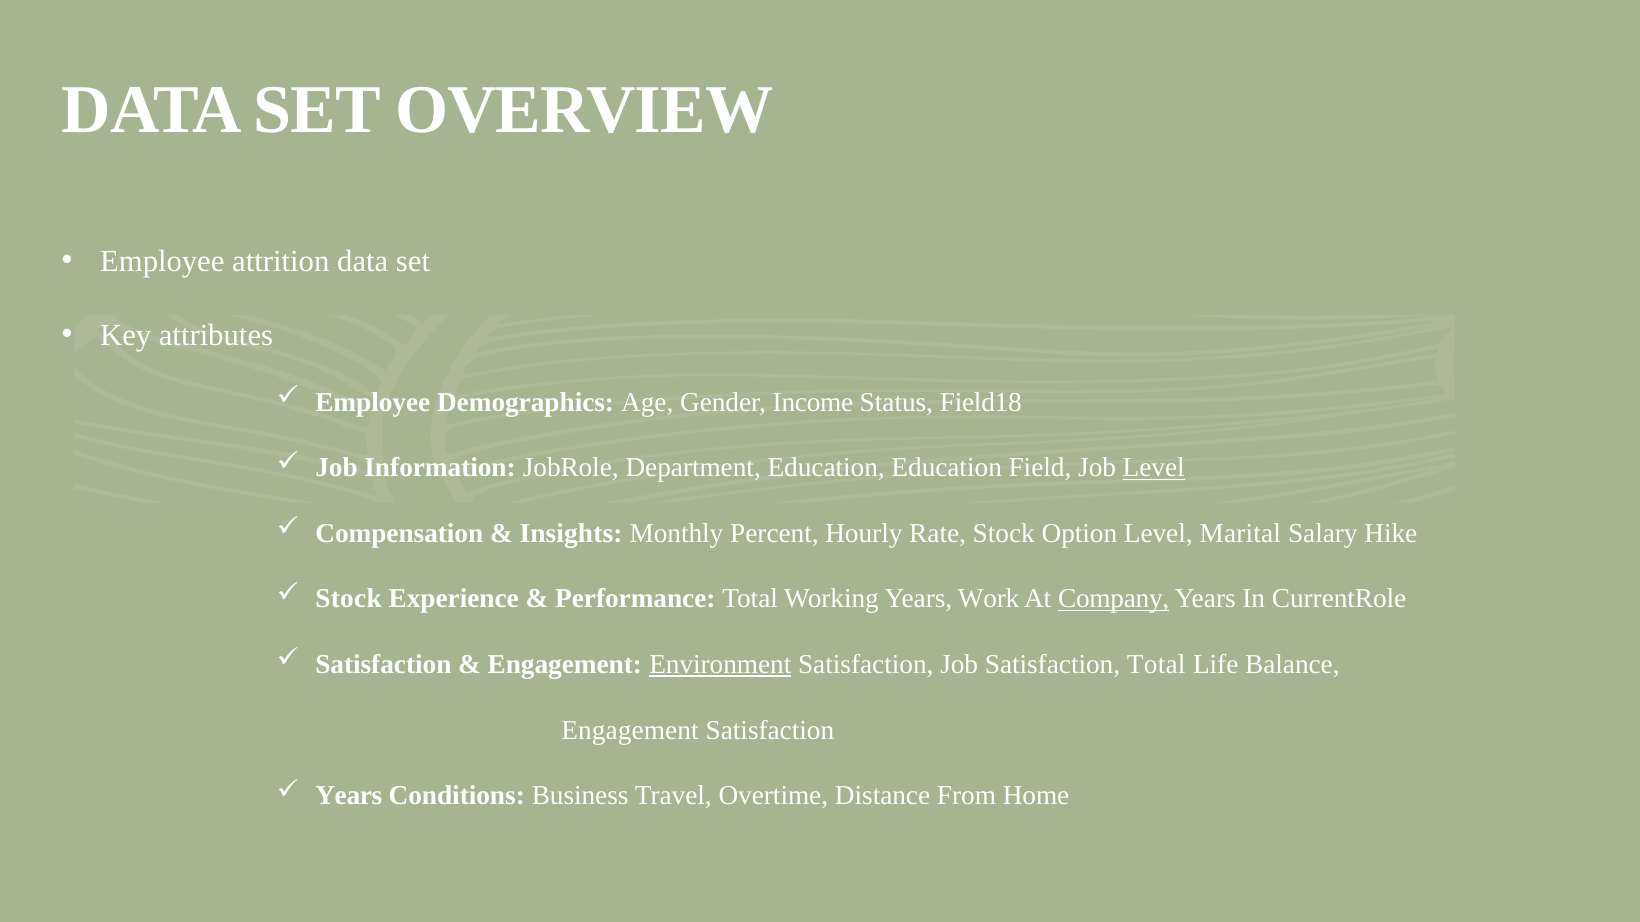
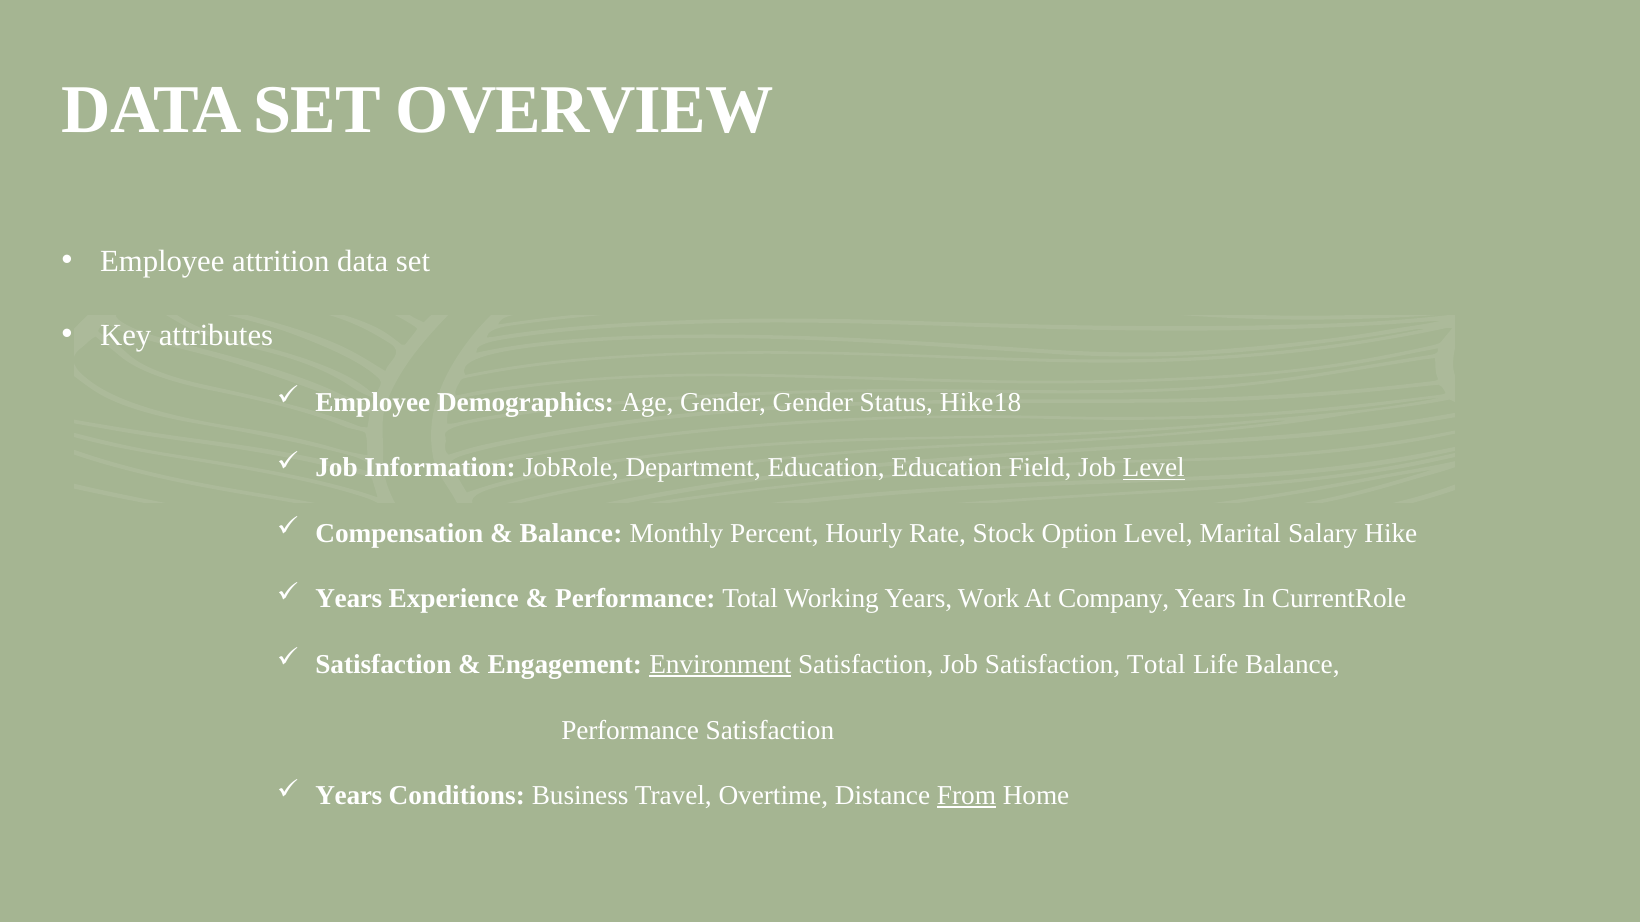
Gender Income: Income -> Gender
Field18: Field18 -> Hike18
Insights at (571, 534): Insights -> Balance
Stock at (349, 599): Stock -> Years
Company underline: present -> none
Engagement at (630, 730): Engagement -> Performance
From underline: none -> present
